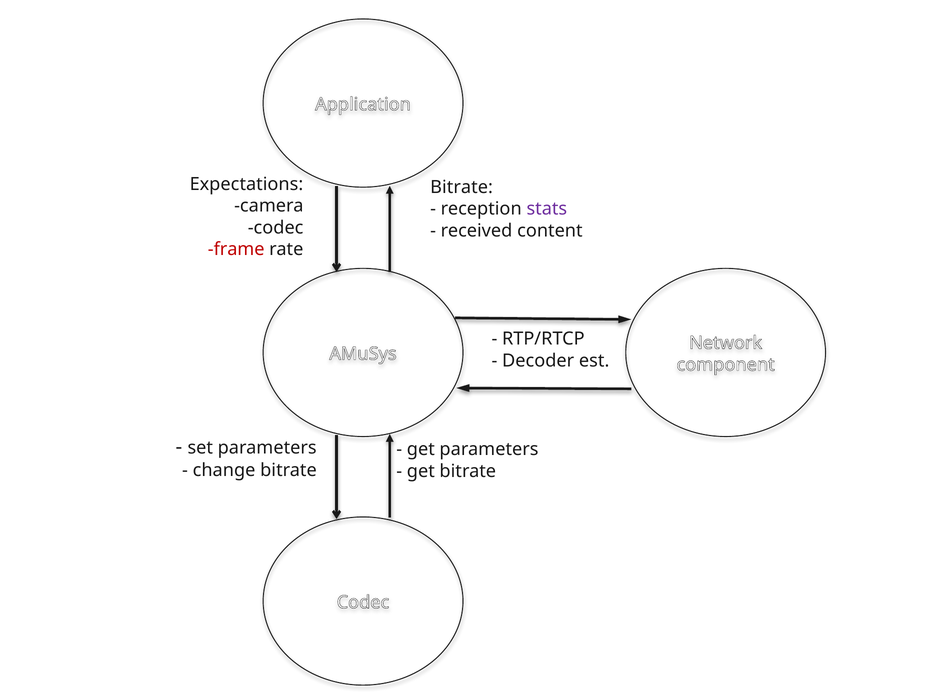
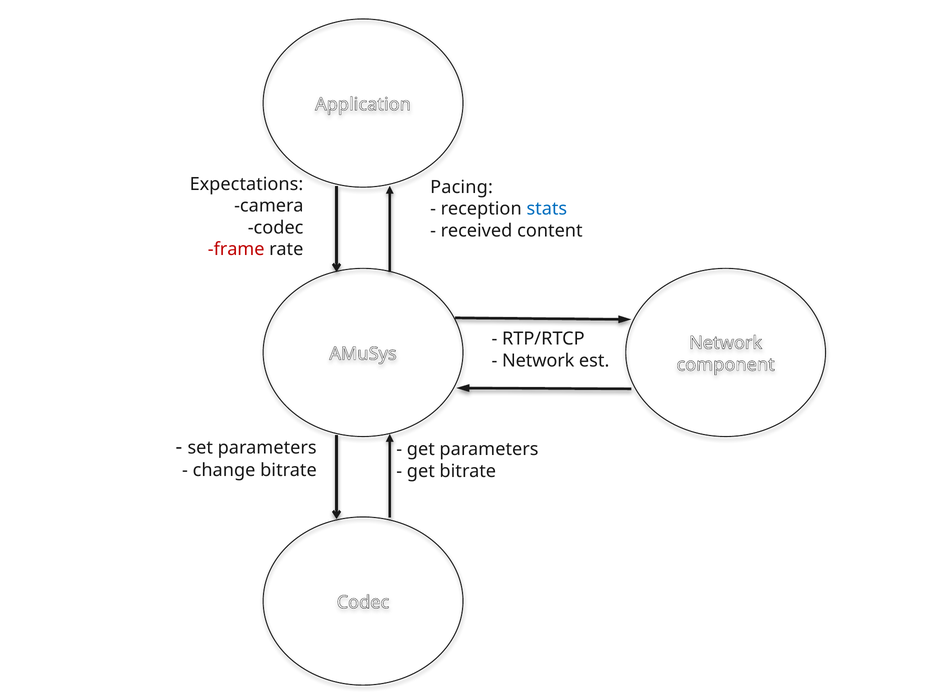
Bitrate at (462, 187): Bitrate -> Pacing
stats colour: purple -> blue
Decoder at (538, 361): Decoder -> Network
